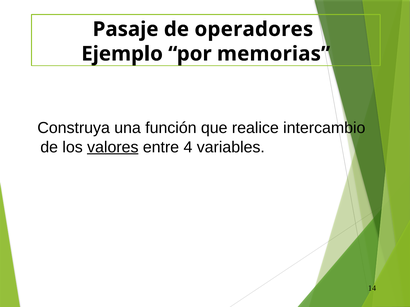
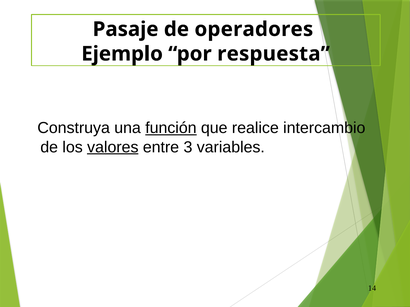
memorias: memorias -> respuesta
función underline: none -> present
4: 4 -> 3
